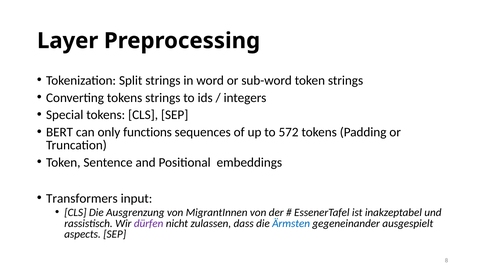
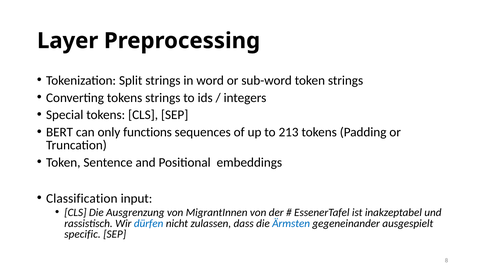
572: 572 -> 213
Transformers: Transformers -> Classification
dürfen colour: purple -> blue
aspects: aspects -> specific
